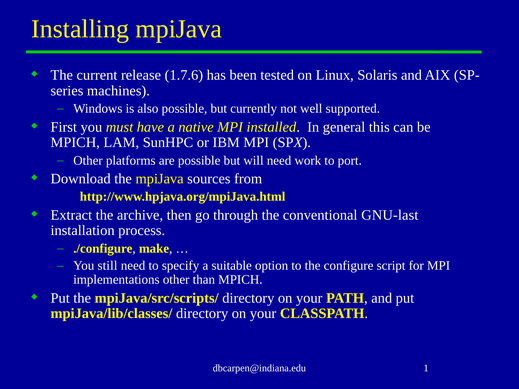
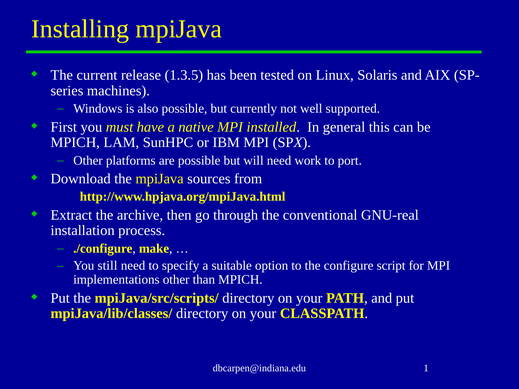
1.7.6: 1.7.6 -> 1.3.5
GNU-last: GNU-last -> GNU-real
